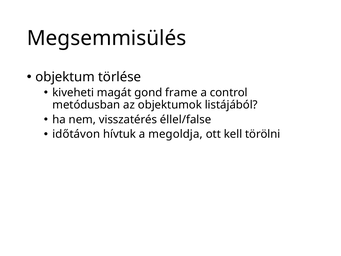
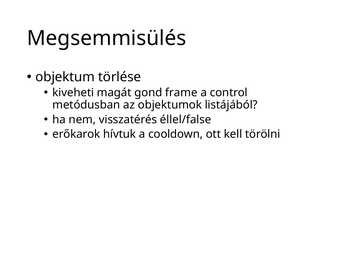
időtávon: időtávon -> erőkarok
megoldja: megoldja -> cooldown
